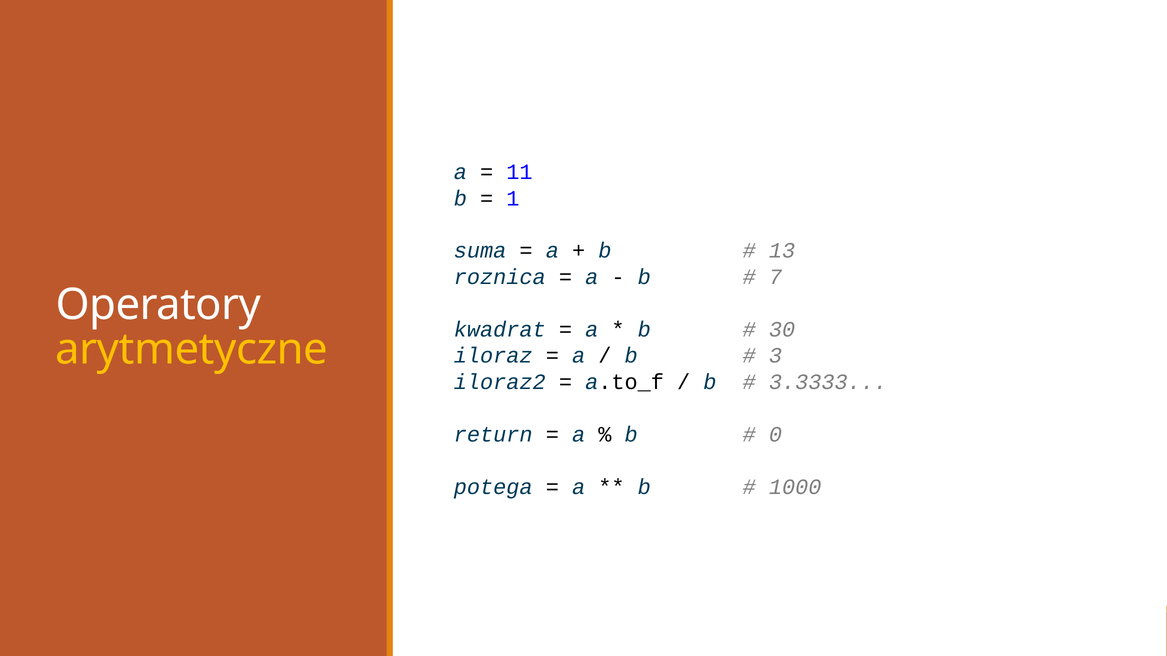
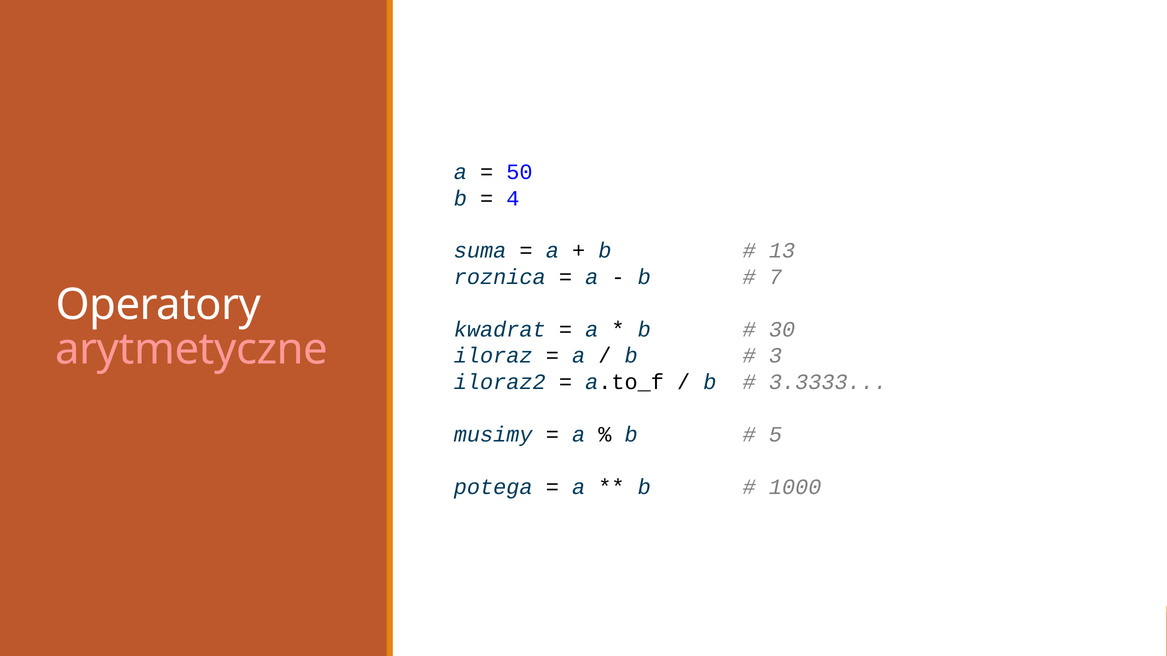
11: 11 -> 50
1: 1 -> 4
arytmetyczne colour: yellow -> pink
return: return -> musimy
0: 0 -> 5
